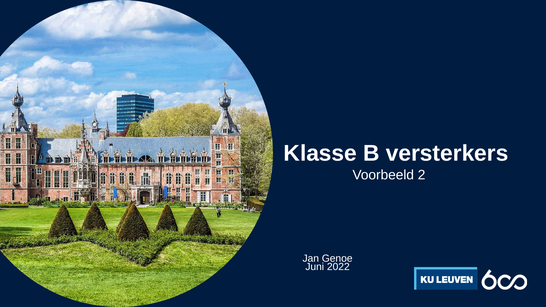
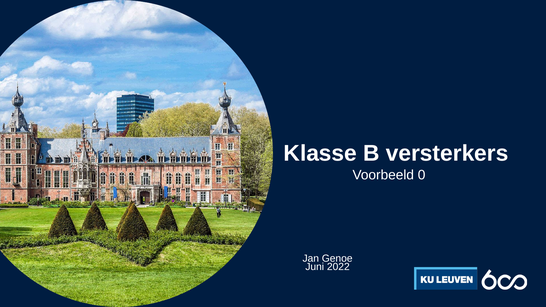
2: 2 -> 0
